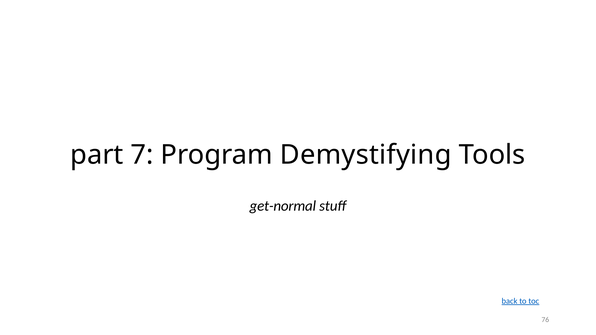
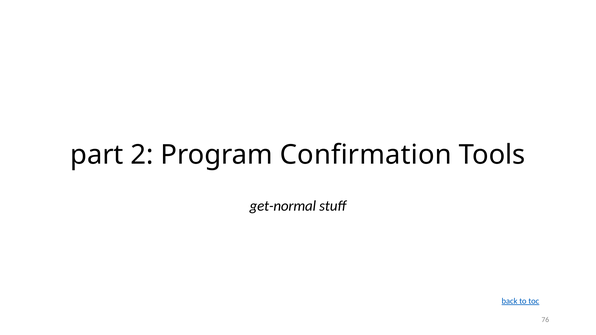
7: 7 -> 2
Demystifying: Demystifying -> Confirmation
